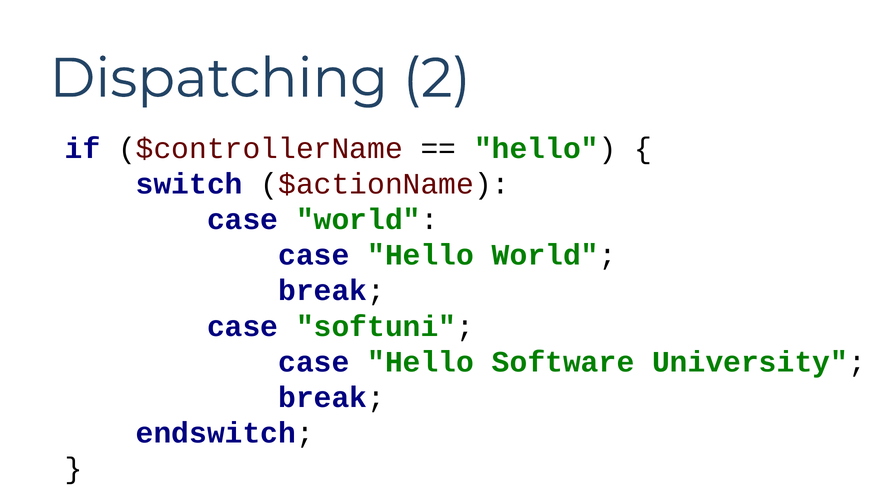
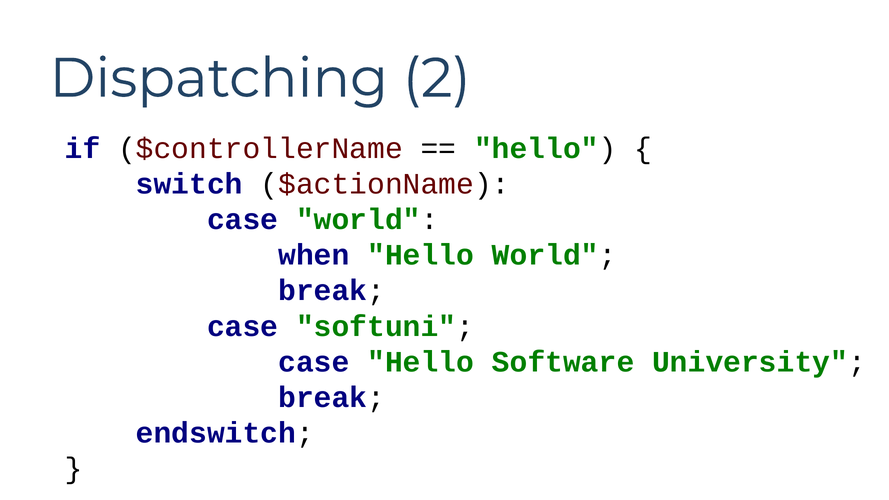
case at (314, 255): case -> when
